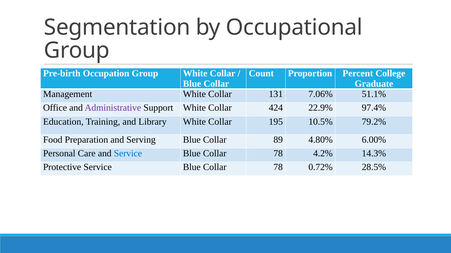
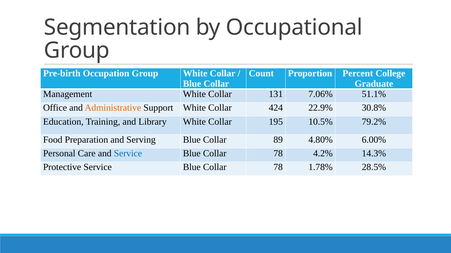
Administrative colour: purple -> orange
97.4%: 97.4% -> 30.8%
0.72%: 0.72% -> 1.78%
